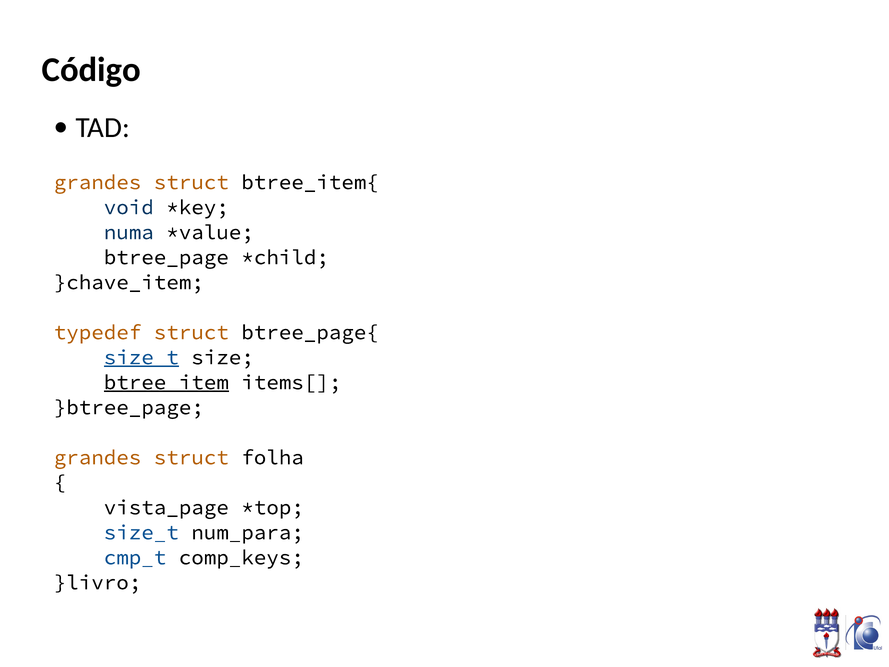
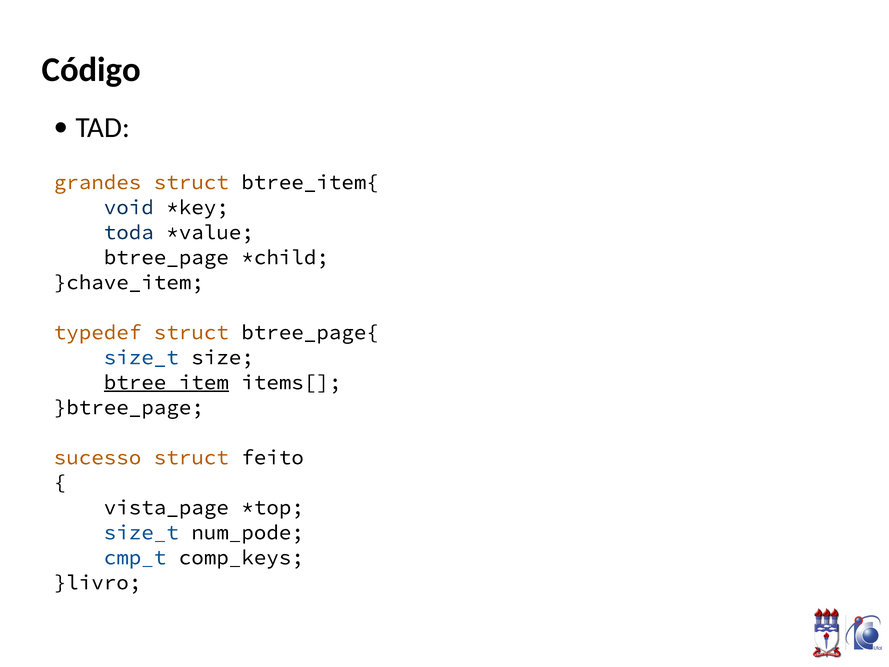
numa: numa -> toda
size_t at (141, 357) underline: present -> none
grandes at (98, 457): grandes -> sucesso
folha: folha -> feito
num_para: num_para -> num_pode
